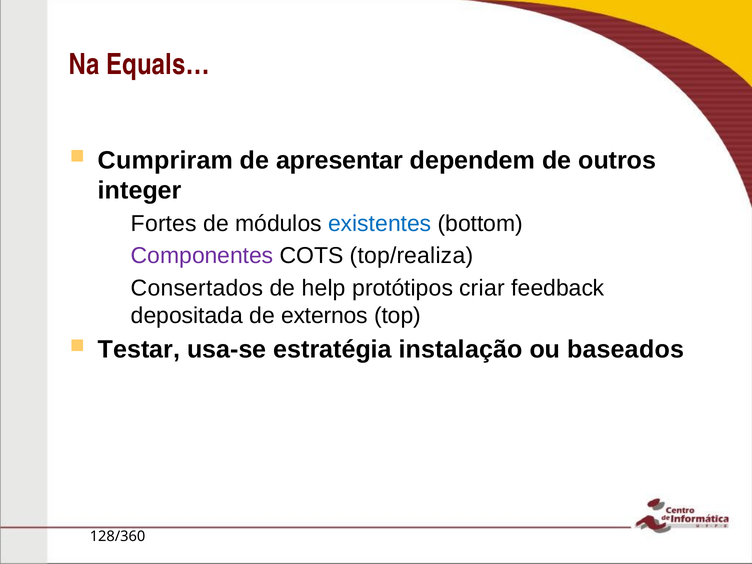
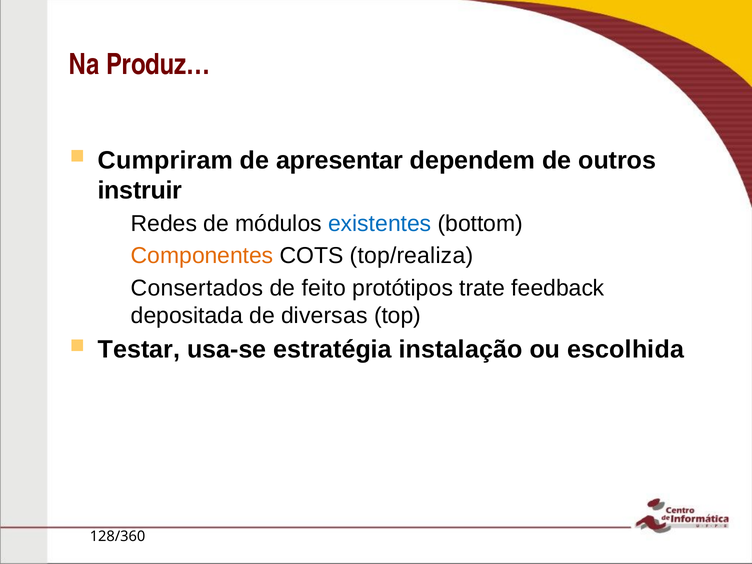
Equals…: Equals… -> Produz…
integer: integer -> instruir
Fortes: Fortes -> Redes
Componentes colour: purple -> orange
help: help -> feito
criar: criar -> trate
externos: externos -> diversas
baseados: baseados -> escolhida
